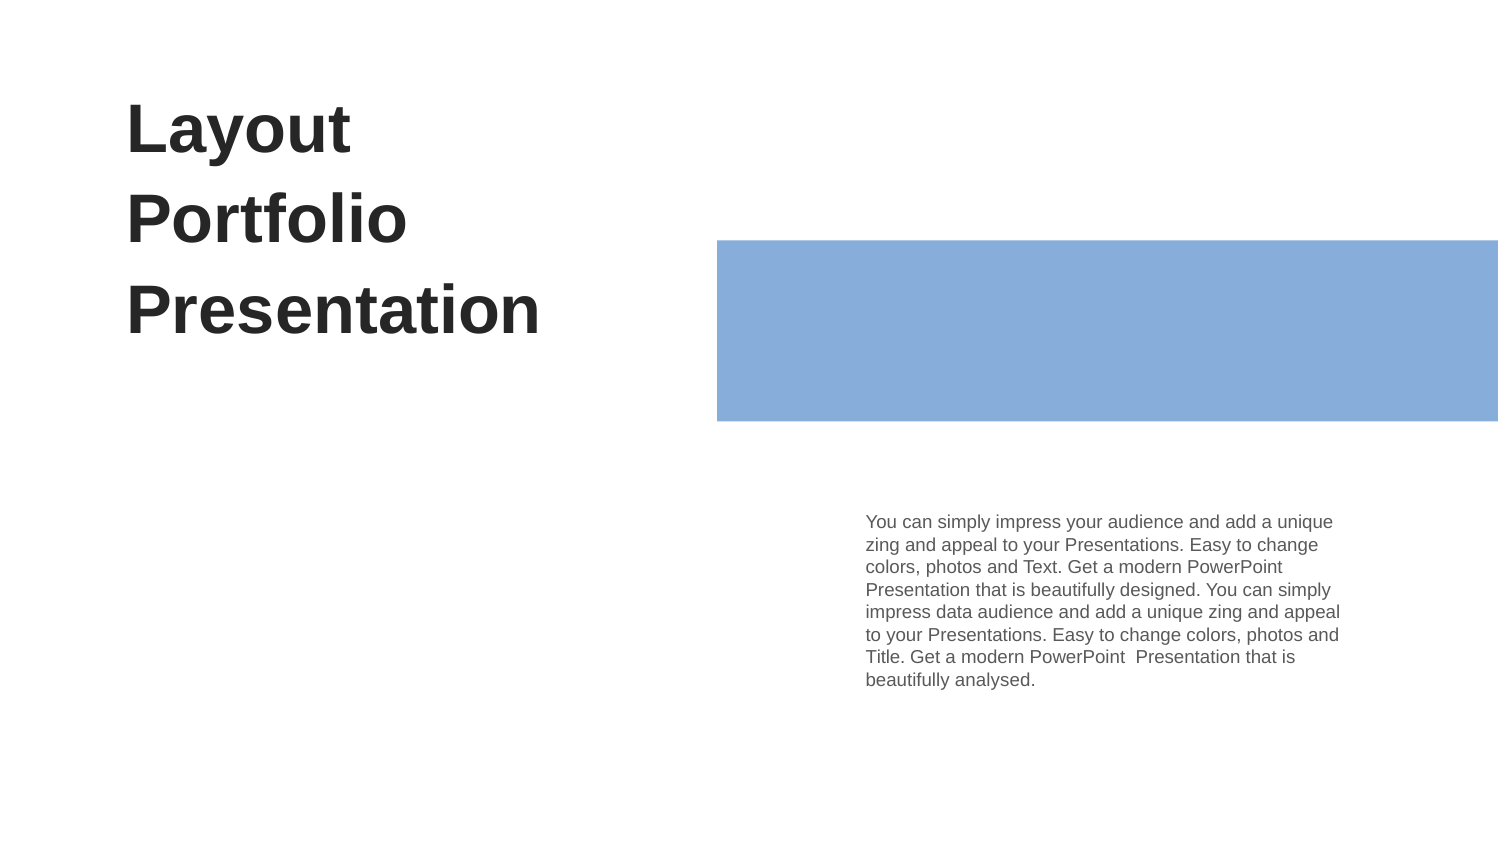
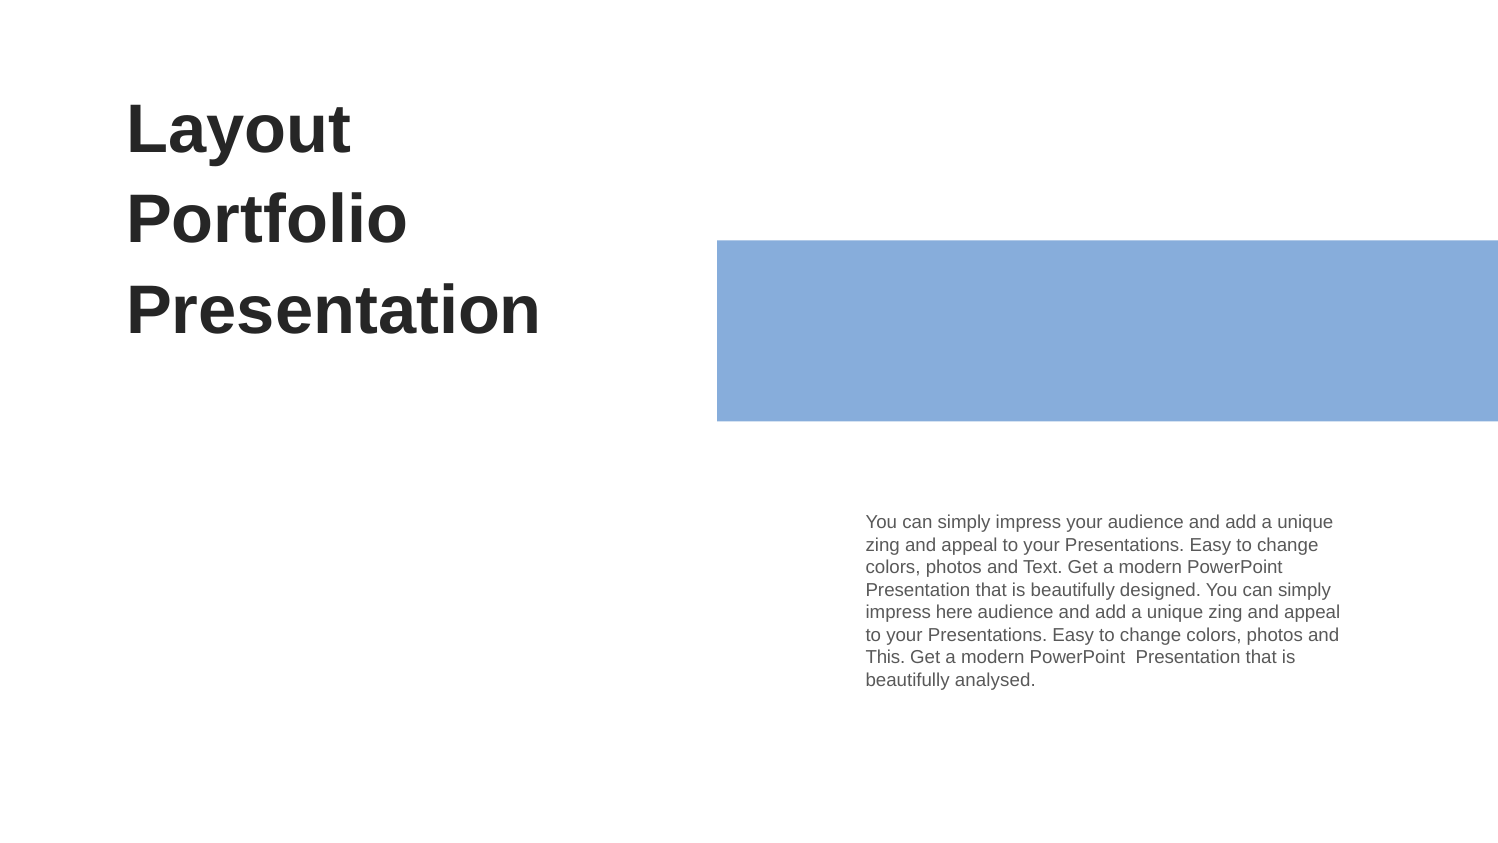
data: data -> here
Title: Title -> This
